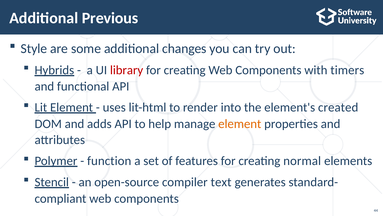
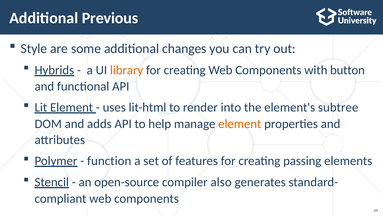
library colour: red -> orange
timers: timers -> button
created: created -> subtree
normal: normal -> passing
text: text -> also
